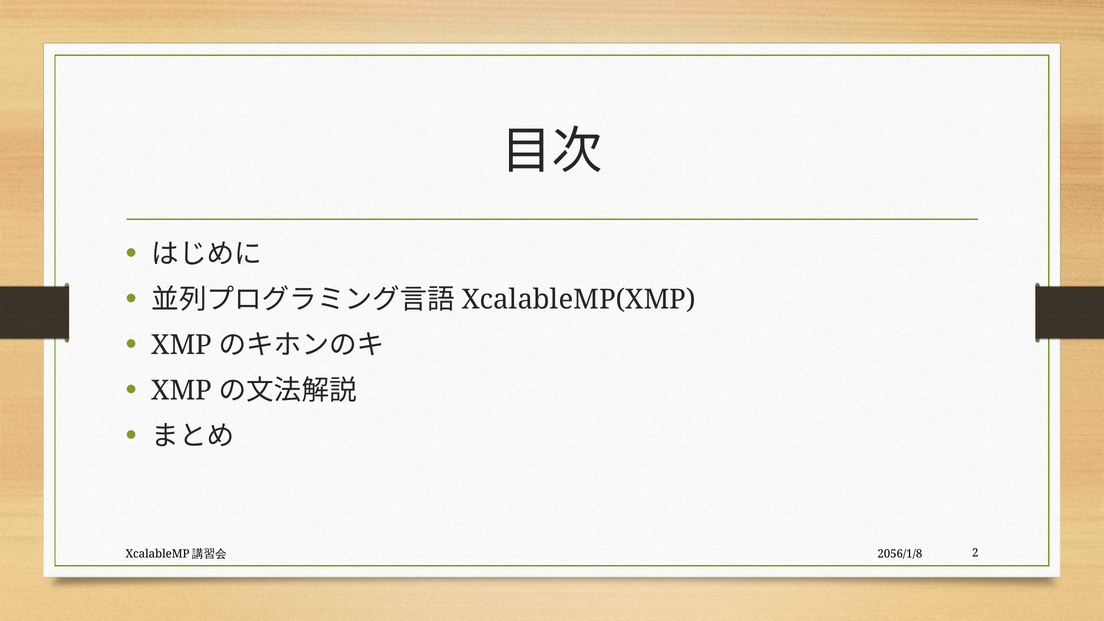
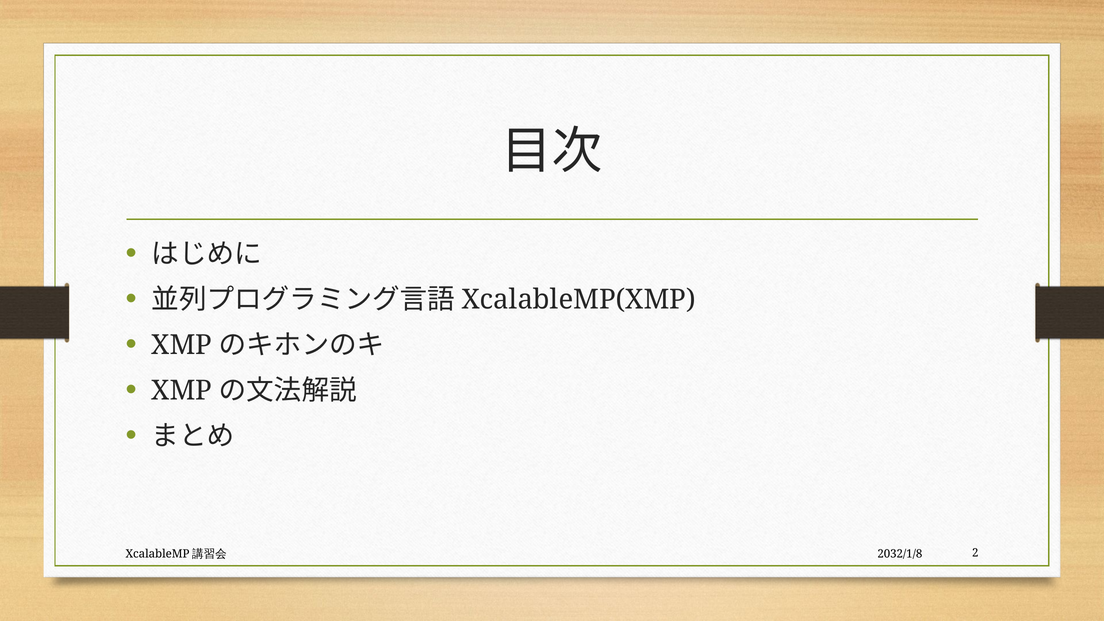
2056/1/8: 2056/1/8 -> 2032/1/8
